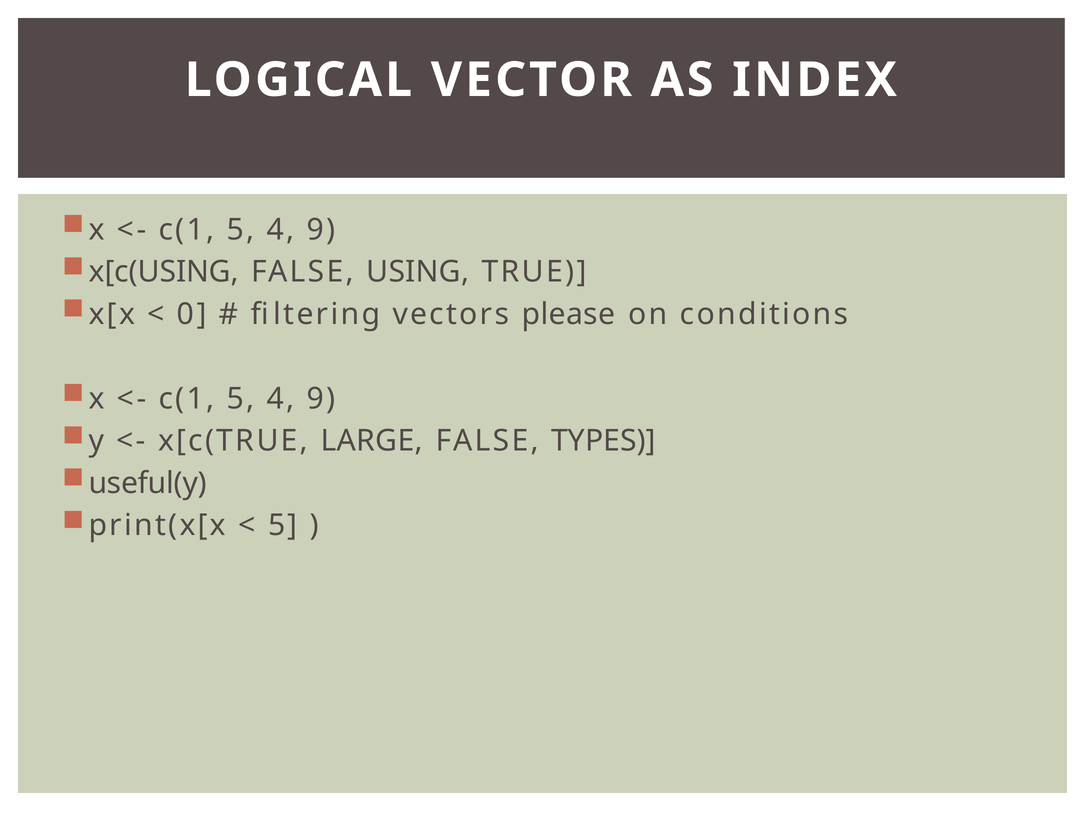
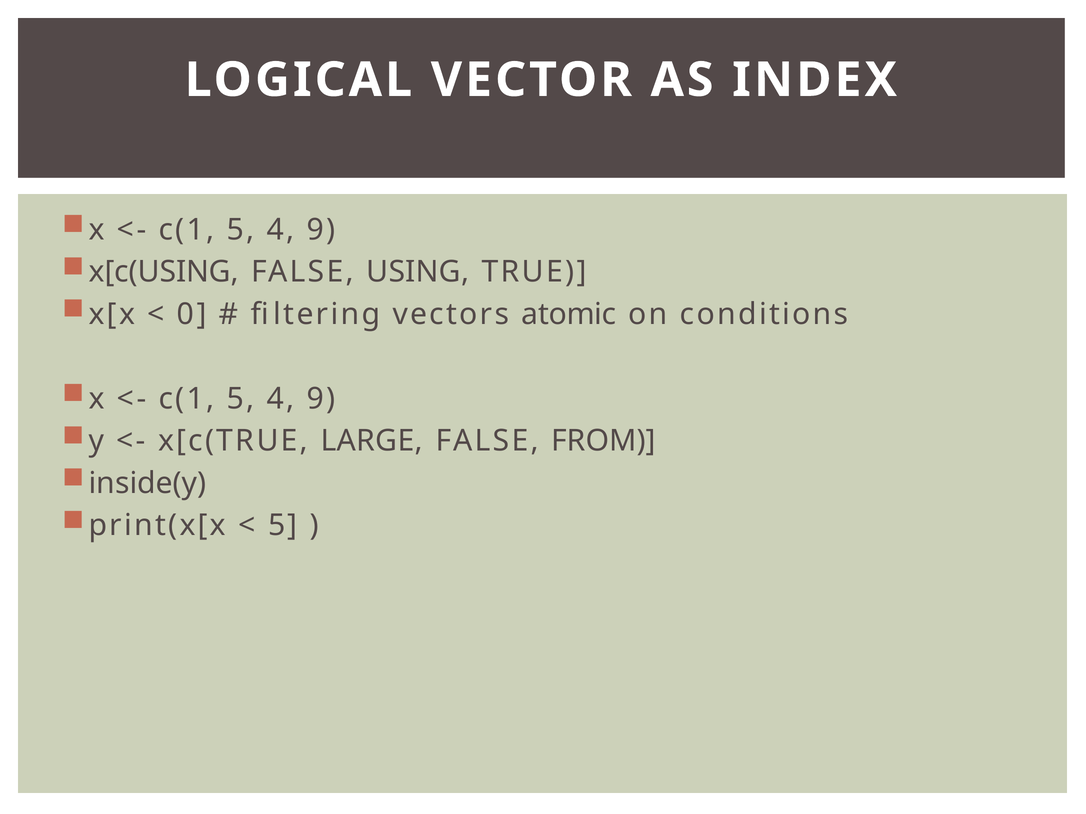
please: please -> atomic
TYPES: TYPES -> FROM
useful(y: useful(y -> inside(y
